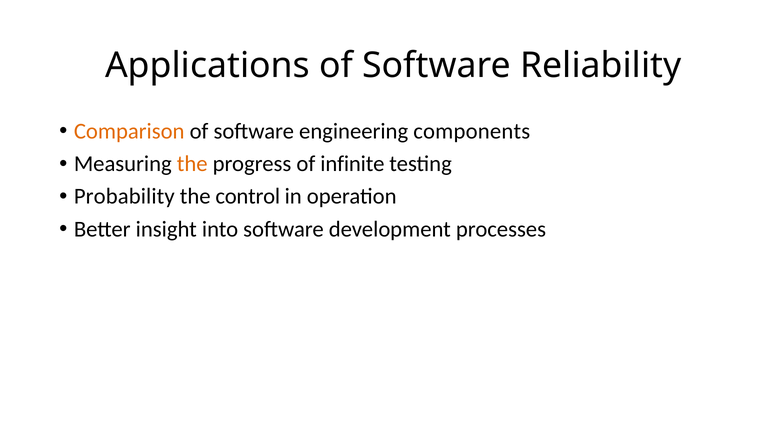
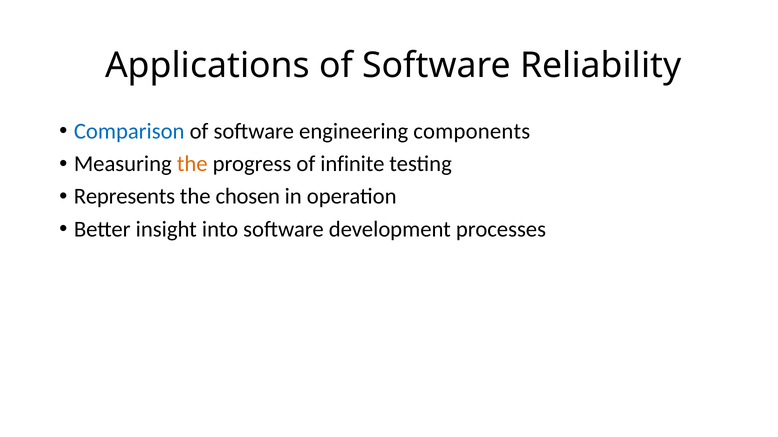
Comparison colour: orange -> blue
Probability: Probability -> Represents
control: control -> chosen
